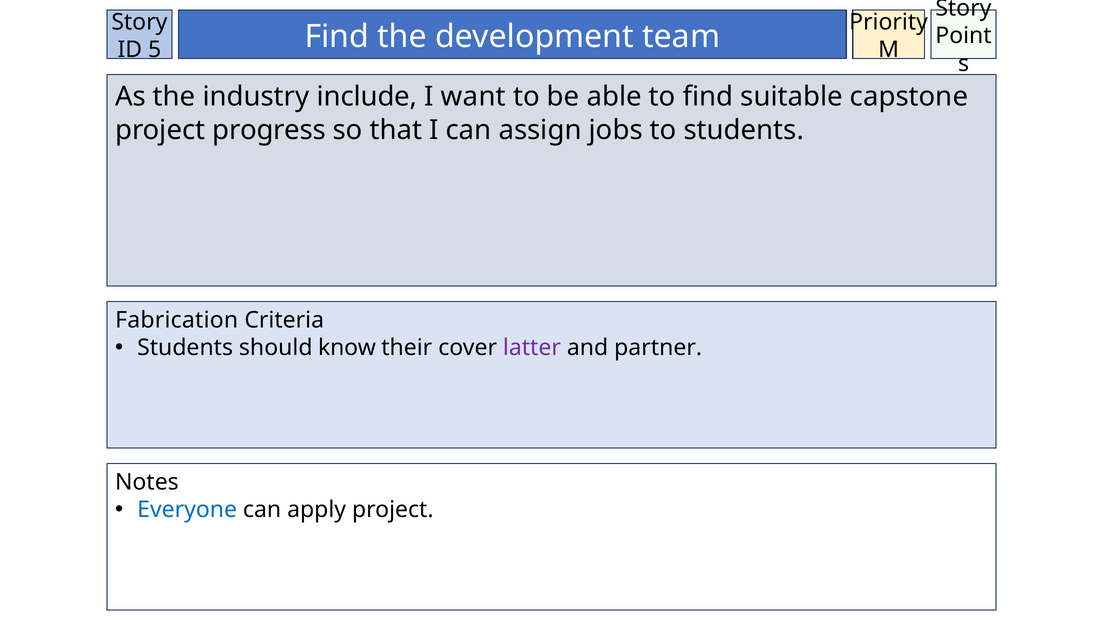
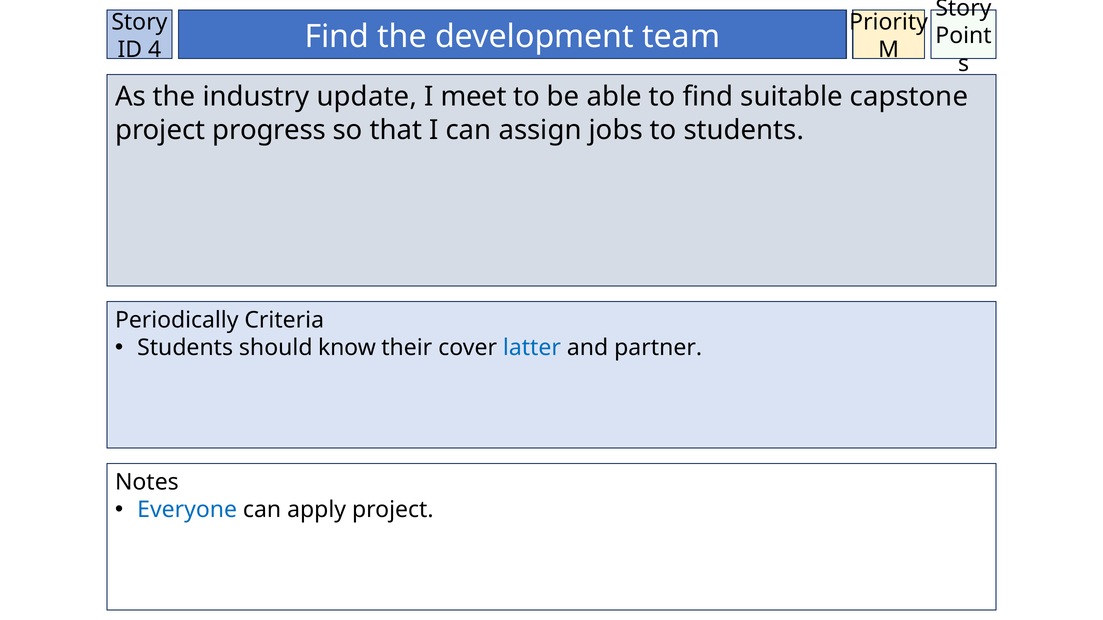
5: 5 -> 4
include: include -> update
want: want -> meet
Fabrication: Fabrication -> Periodically
latter colour: purple -> blue
